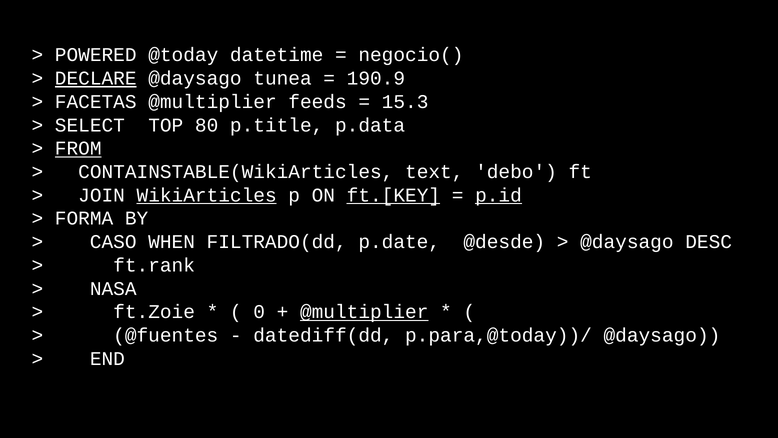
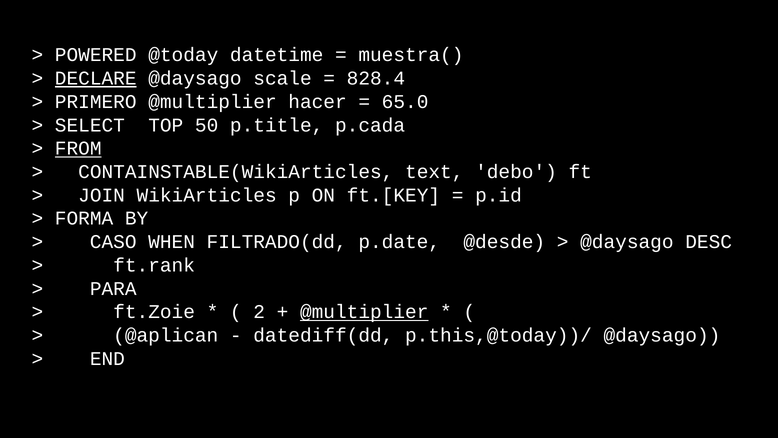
negocio(: negocio( -> muestra(
tunea: tunea -> scale
190.9: 190.9 -> 828.4
FACETAS: FACETAS -> PRIMERO
feeds: feeds -> hacer
15.3: 15.3 -> 65.0
80: 80 -> 50
p.data: p.data -> p.cada
WikiArticles underline: present -> none
ft.[KEY underline: present -> none
p.id underline: present -> none
NASA: NASA -> PARA
0: 0 -> 2
@fuentes: @fuentes -> @aplican
p.para,@today))/: p.para,@today))/ -> p.this,@today))/
